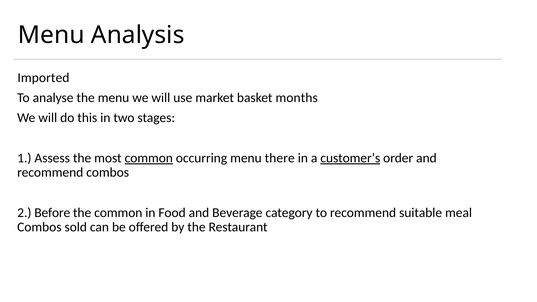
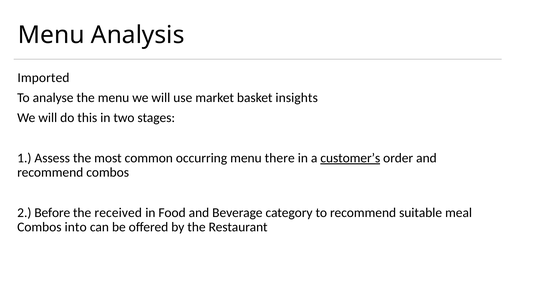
months: months -> insights
common at (149, 158) underline: present -> none
the common: common -> received
sold: sold -> into
